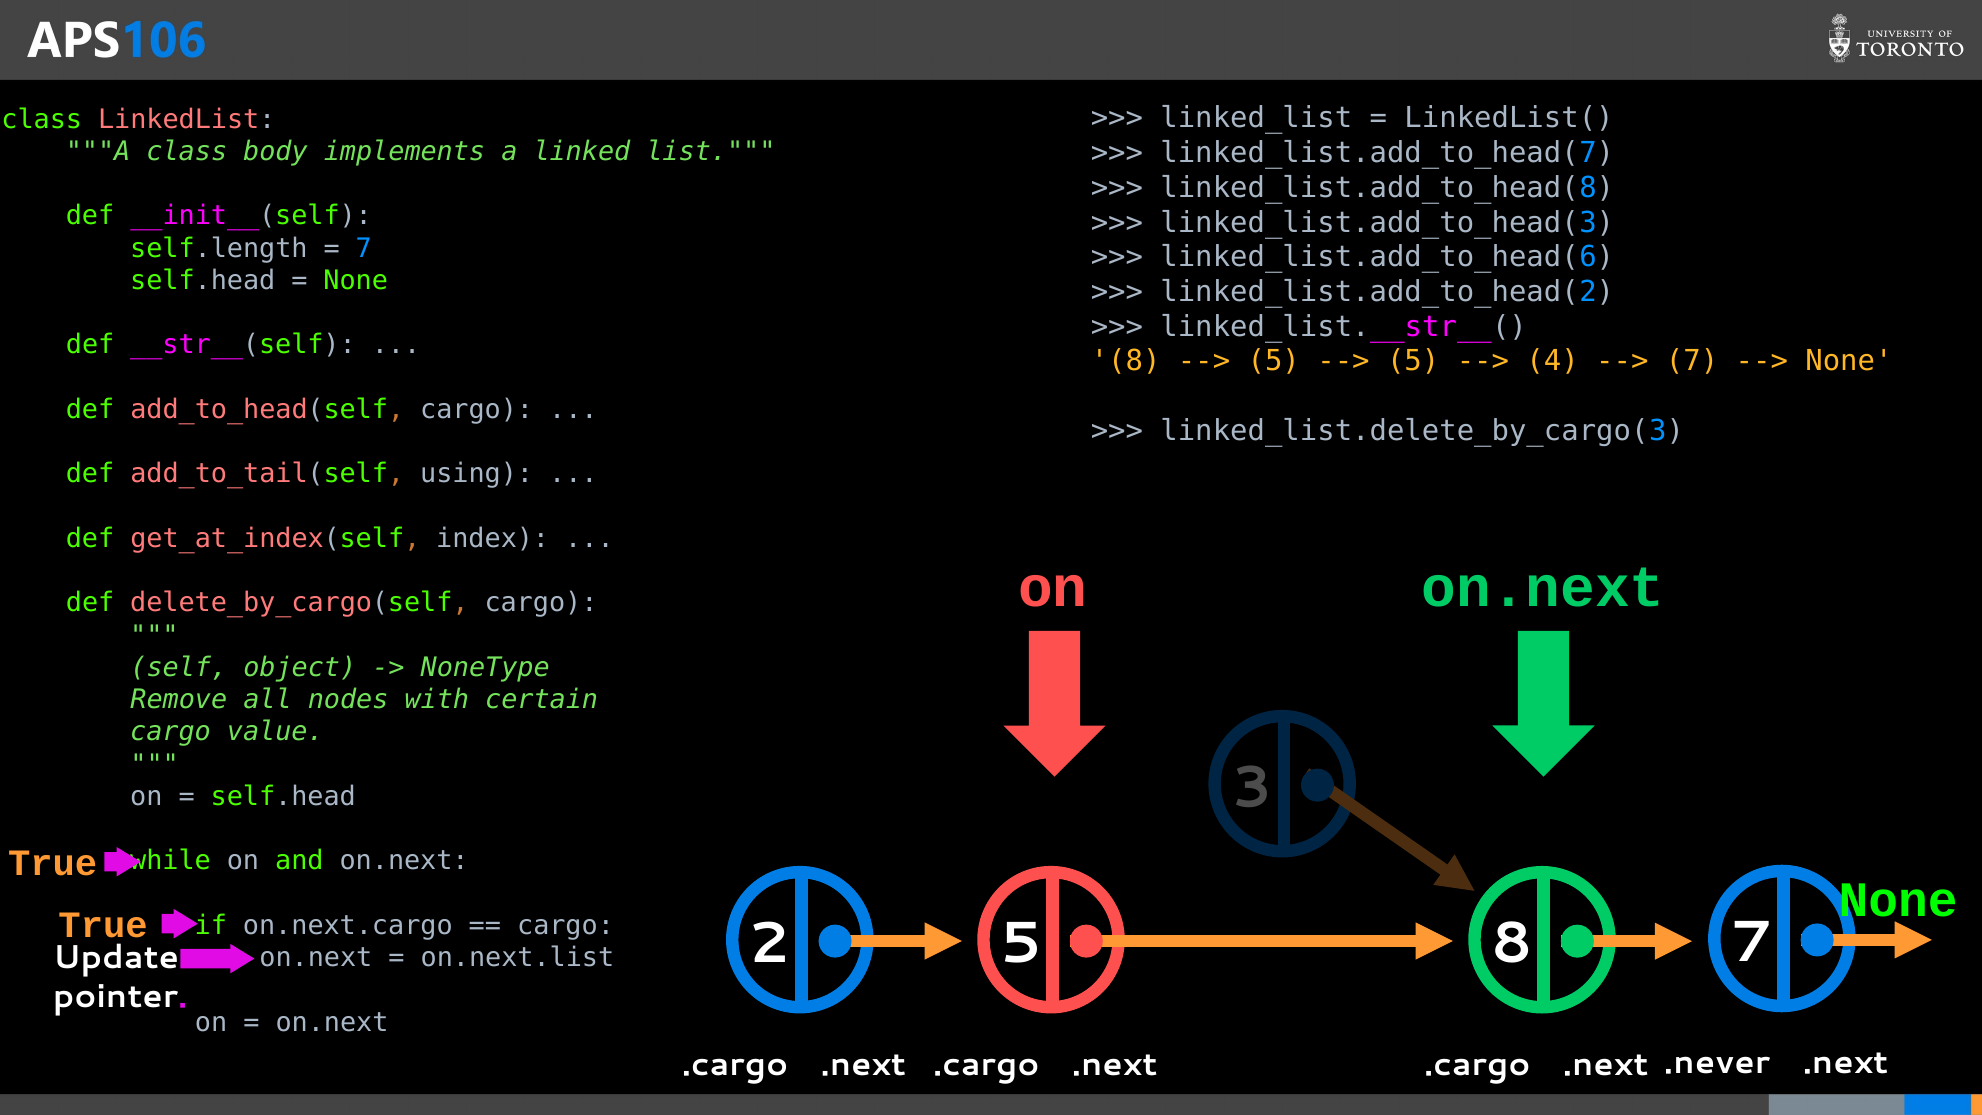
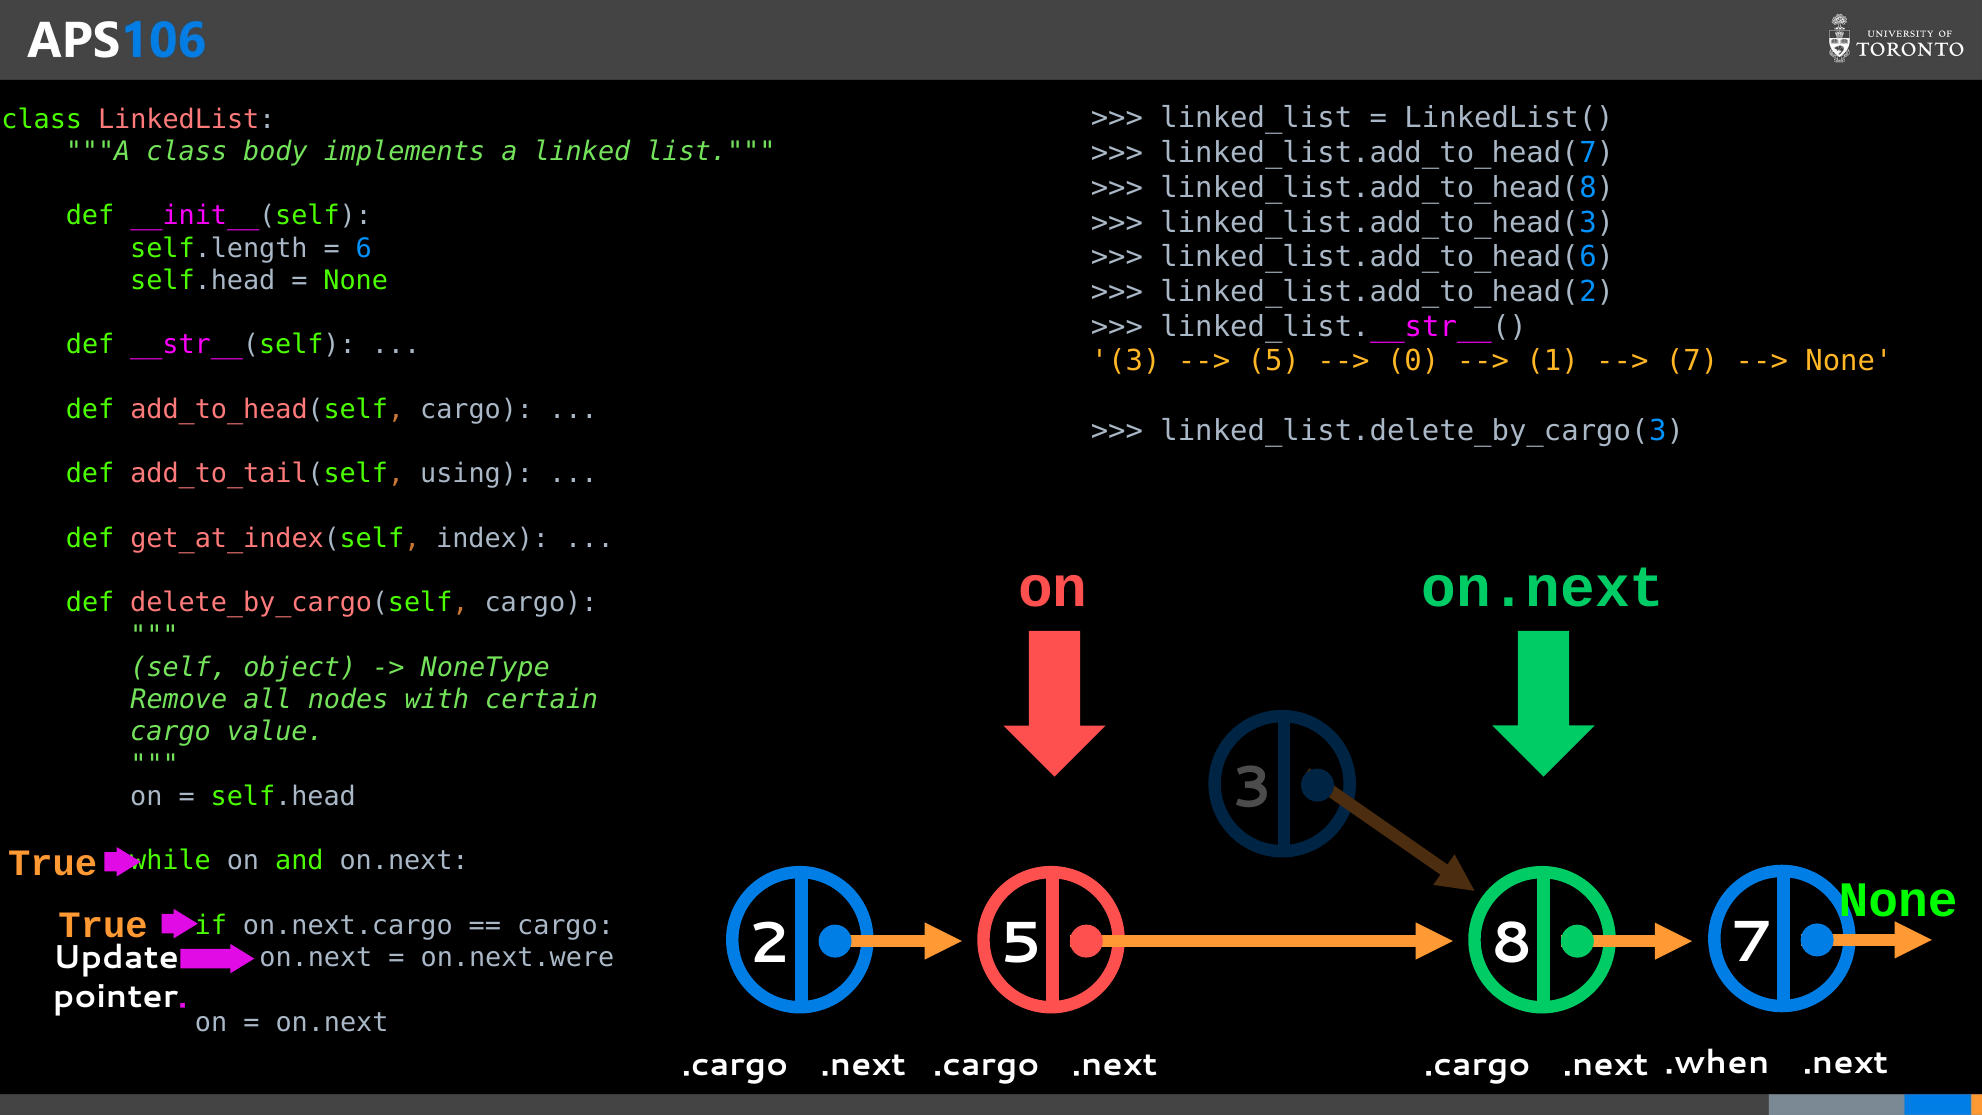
7 at (364, 248): 7 -> 6
8 at (1126, 361): 8 -> 3
5 at (1413, 361): 5 -> 0
4: 4 -> 1
on.next.list: on.next.list -> on.next.were
.never: .never -> .when
